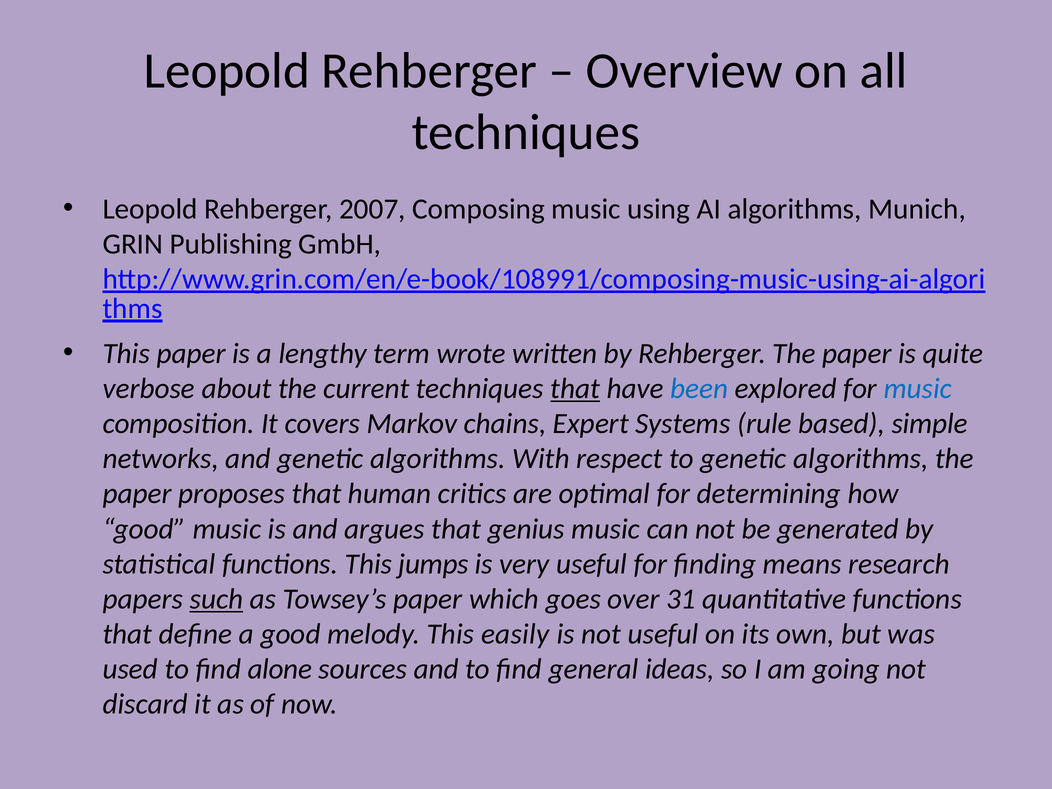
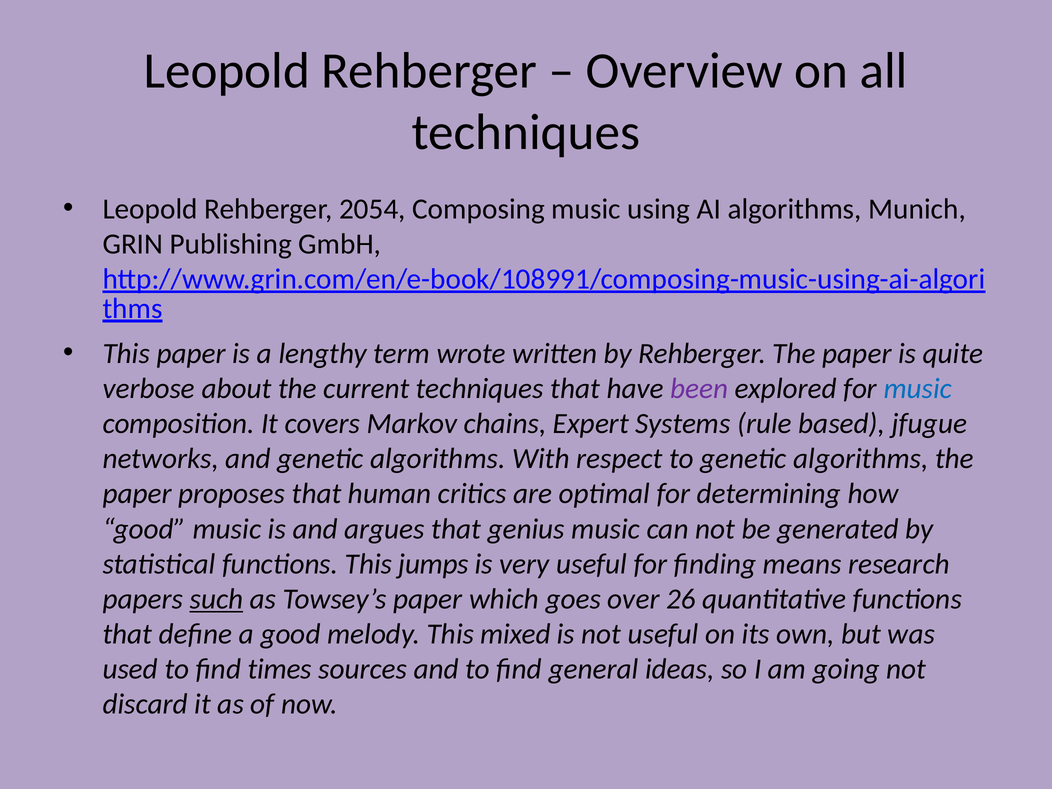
2007: 2007 -> 2054
that at (575, 389) underline: present -> none
been colour: blue -> purple
simple: simple -> jfugue
31: 31 -> 26
easily: easily -> mixed
alone: alone -> times
